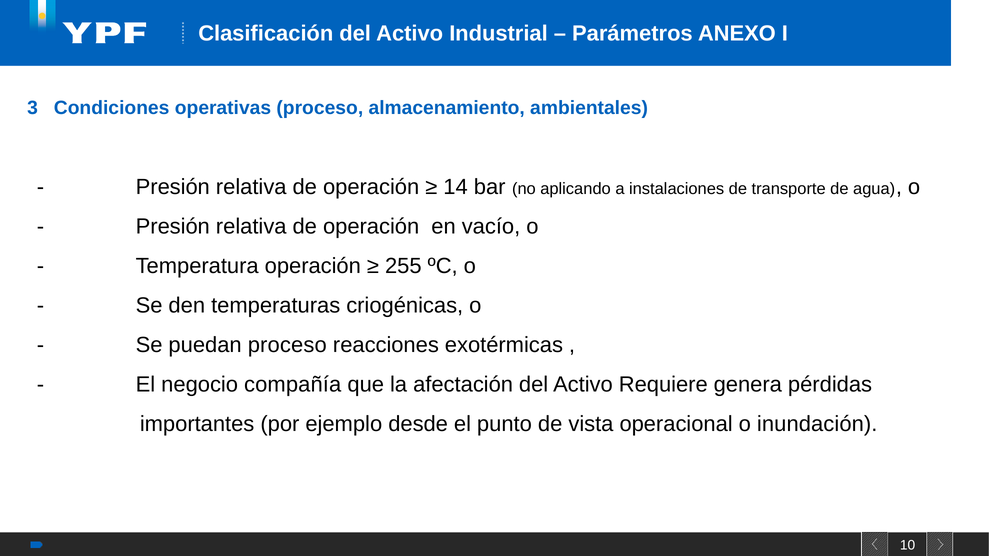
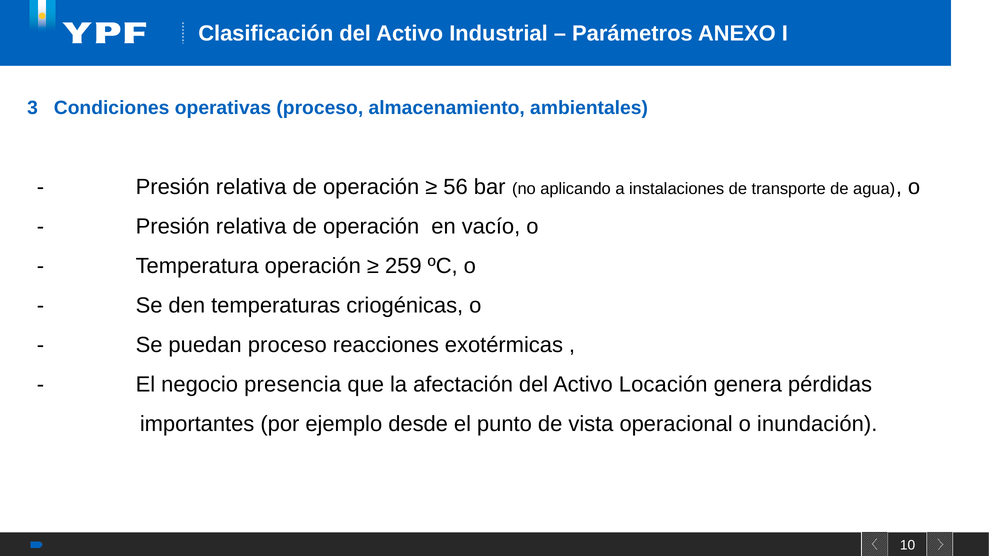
14: 14 -> 56
255: 255 -> 259
compañía: compañía -> presencia
Requiere: Requiere -> Locación
